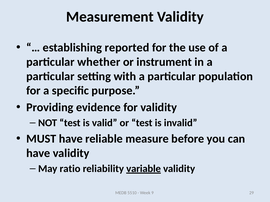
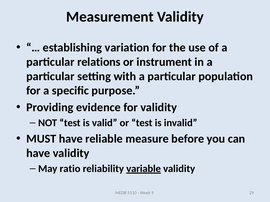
reported: reported -> variation
whether: whether -> relations
